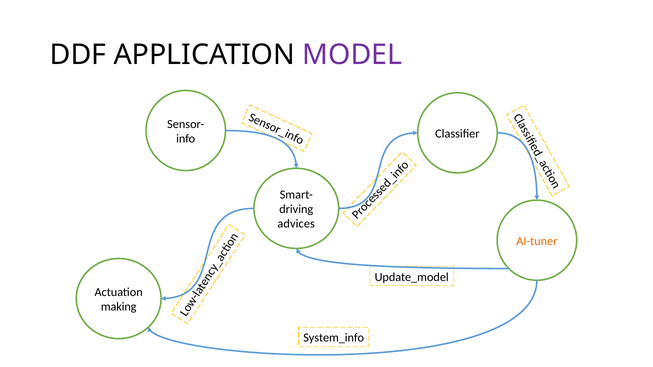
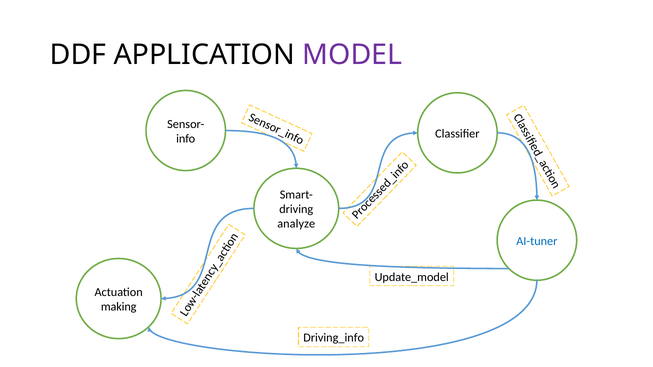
advices: advices -> analyze
AI-tuner colour: orange -> blue
System_info: System_info -> Driving_info
